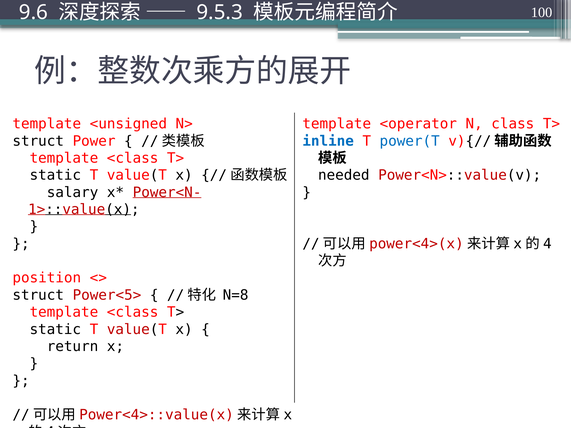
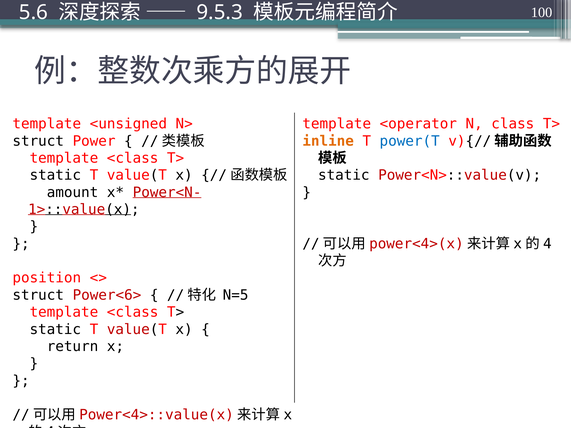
9.6: 9.6 -> 5.6
inline colour: blue -> orange
needed at (344, 175): needed -> static
salary: salary -> amount
Power<5>: Power<5> -> Power<6>
N=8: N=8 -> N=5
